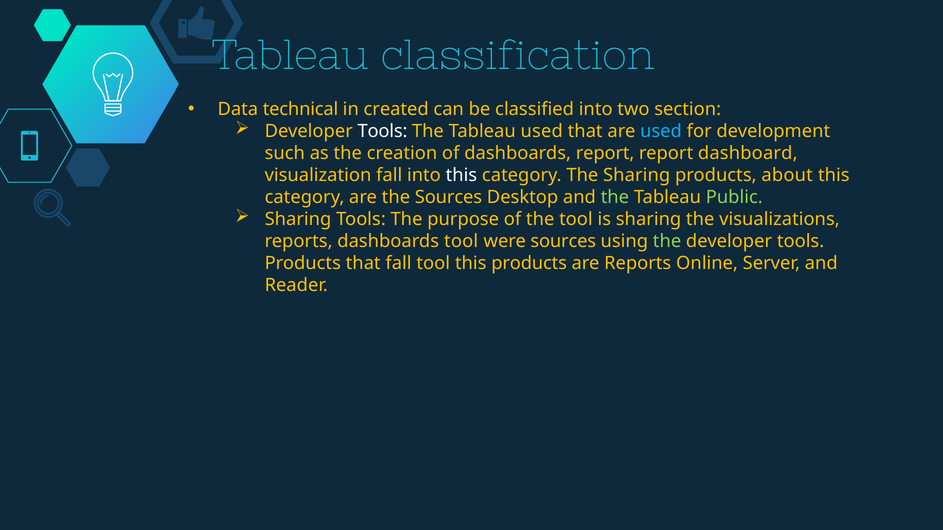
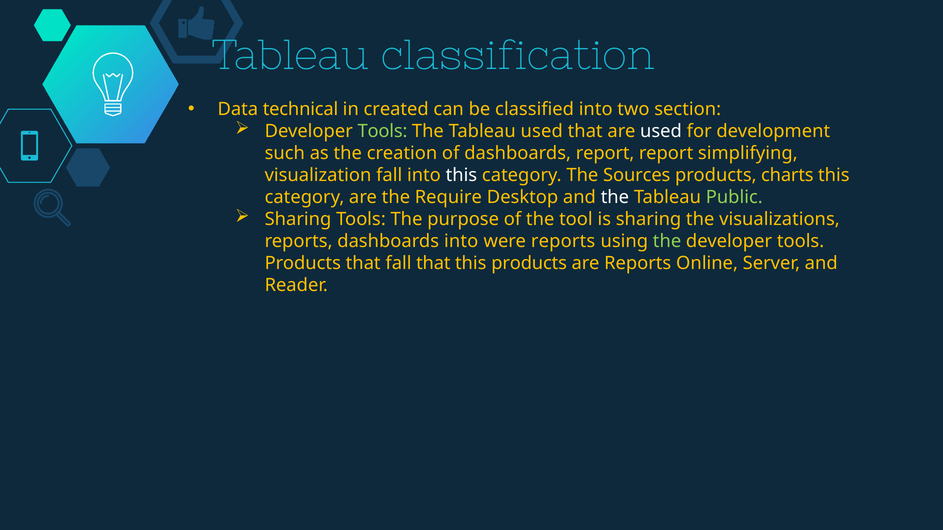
Tools at (382, 131) colour: white -> light green
used at (661, 131) colour: light blue -> white
dashboard: dashboard -> simplifying
The Sharing: Sharing -> Sources
about: about -> charts
the Sources: Sources -> Require
the at (615, 197) colour: light green -> white
dashboards tool: tool -> into
were sources: sources -> reports
fall tool: tool -> that
